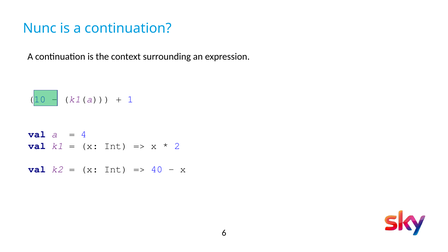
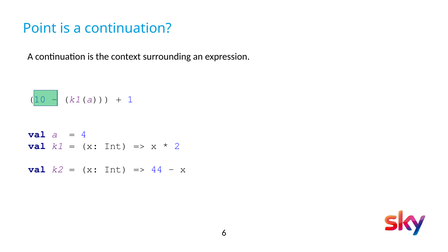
Nunc: Nunc -> Point
40: 40 -> 44
